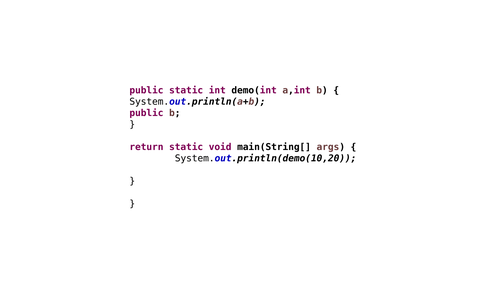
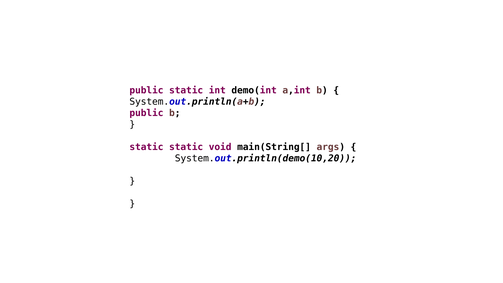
return at (146, 147): return -> static
